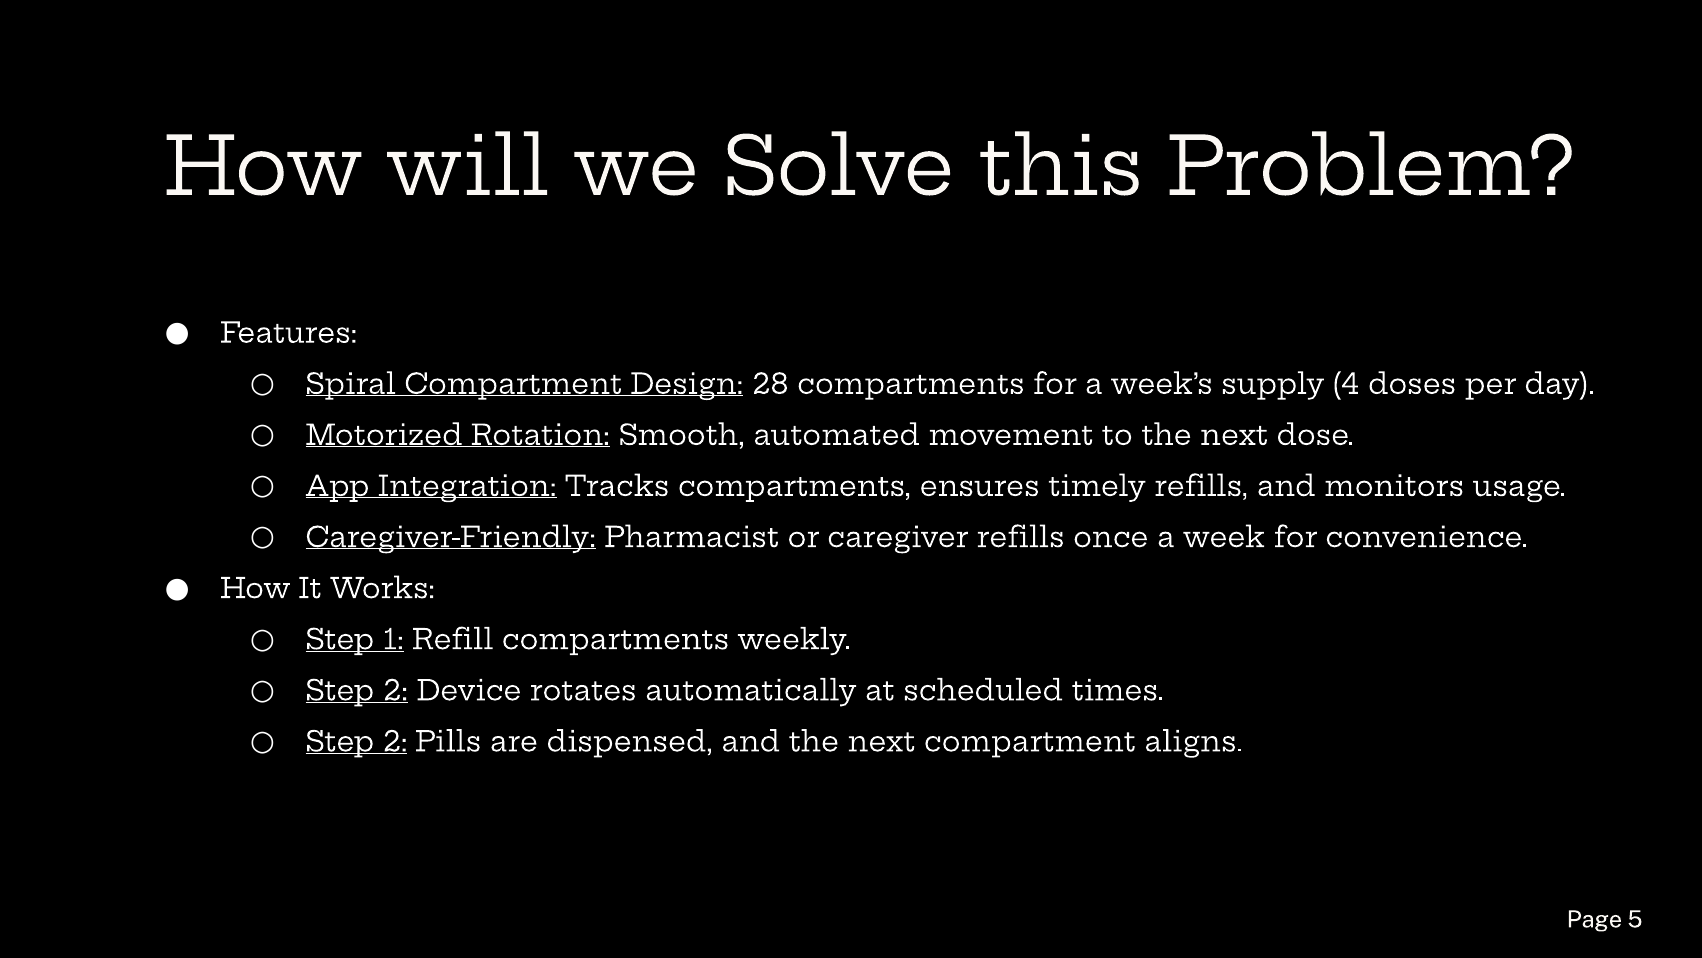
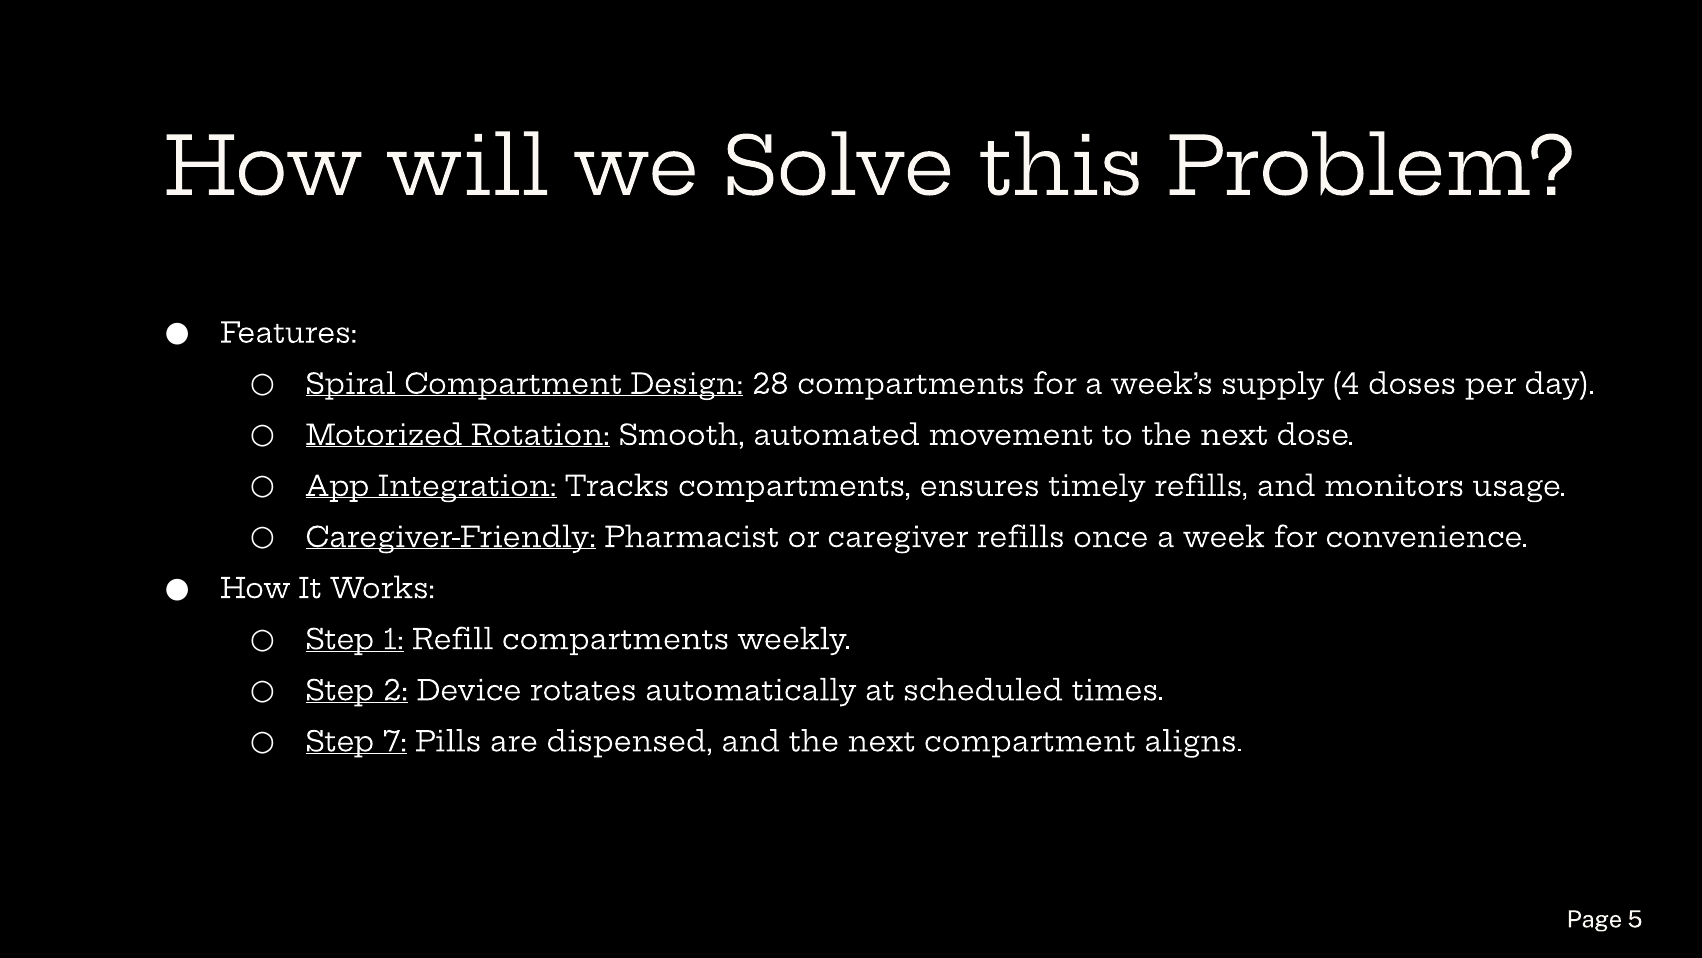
2 at (395, 742): 2 -> 7
